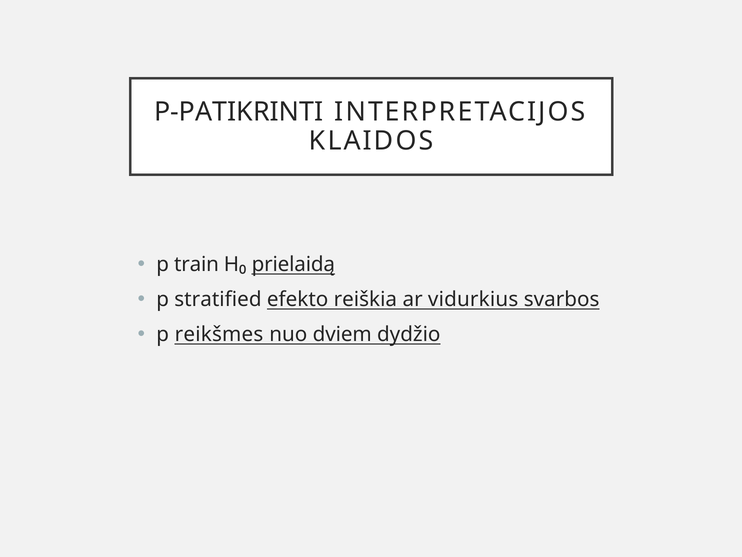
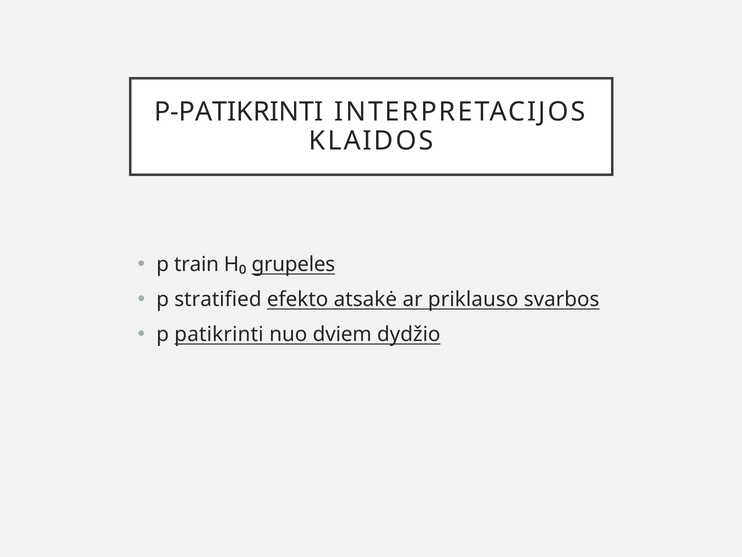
prielaidą: prielaidą -> grupeles
reiškia: reiškia -> atsakė
vidurkius: vidurkius -> priklauso
reikšmes: reikšmes -> patikrinti
